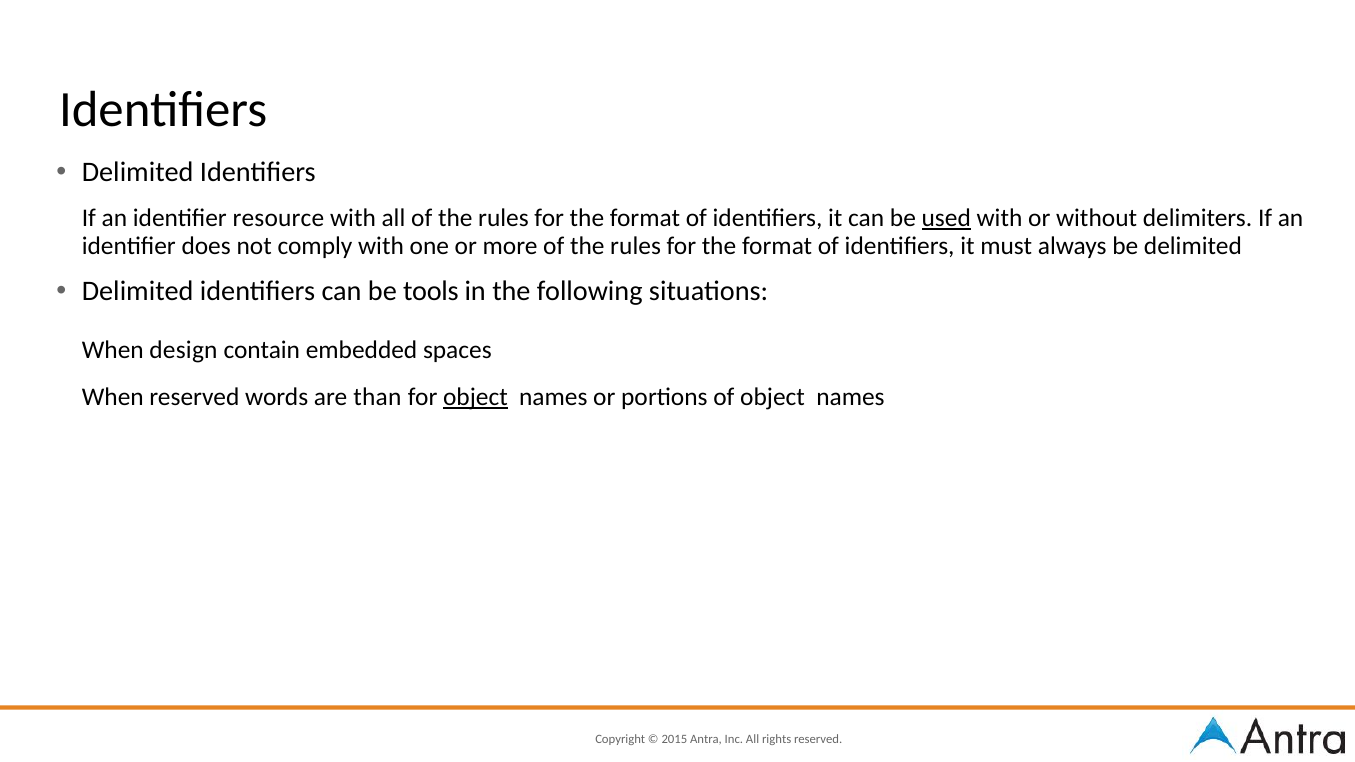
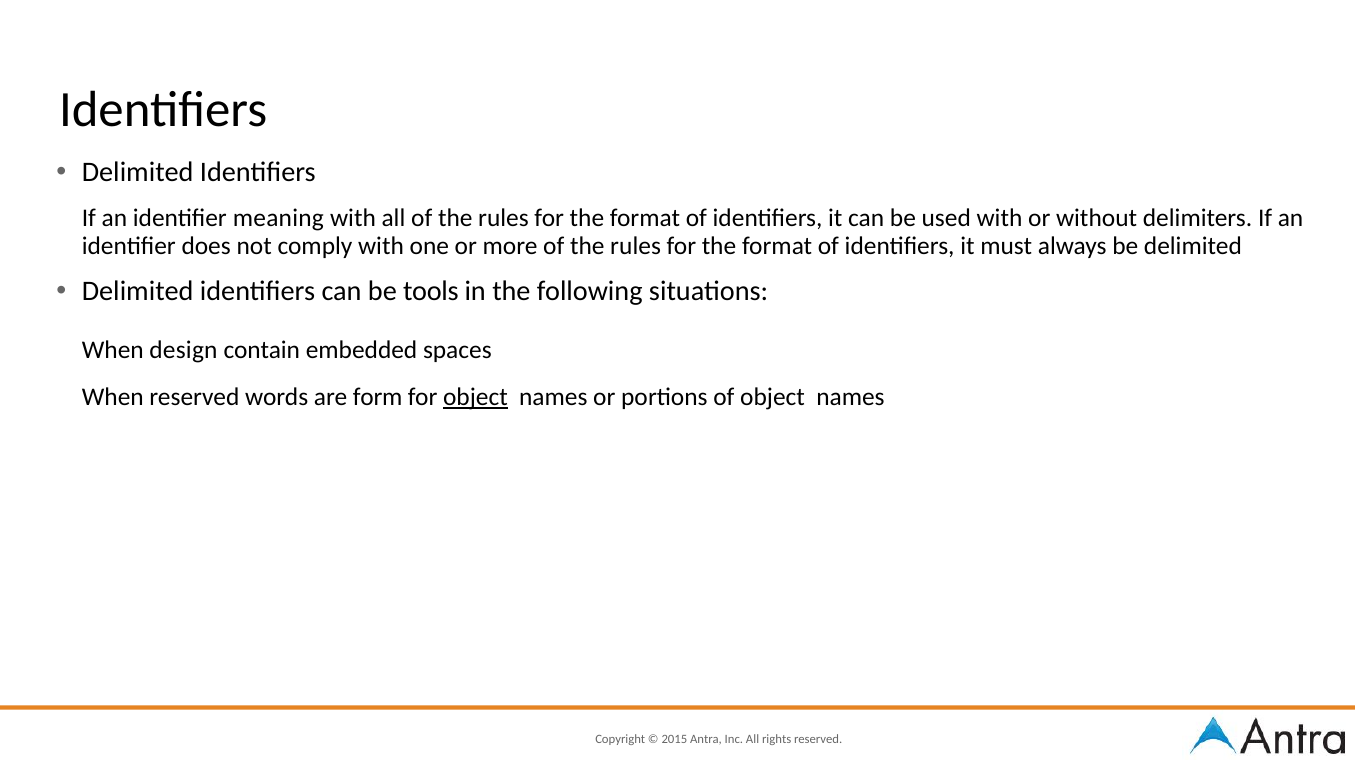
resource: resource -> meaning
used underline: present -> none
than: than -> form
